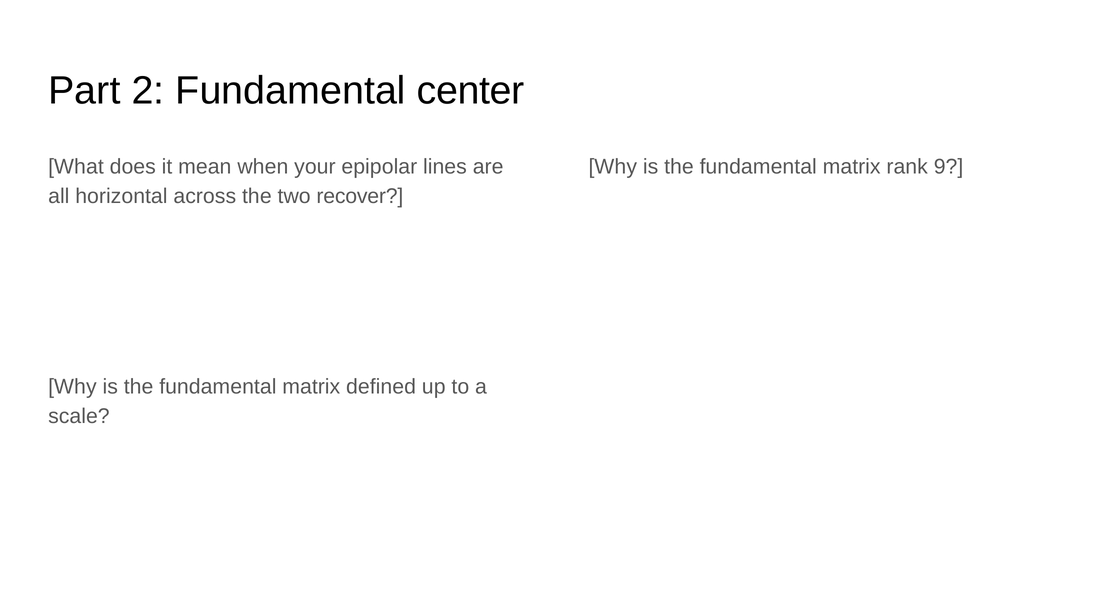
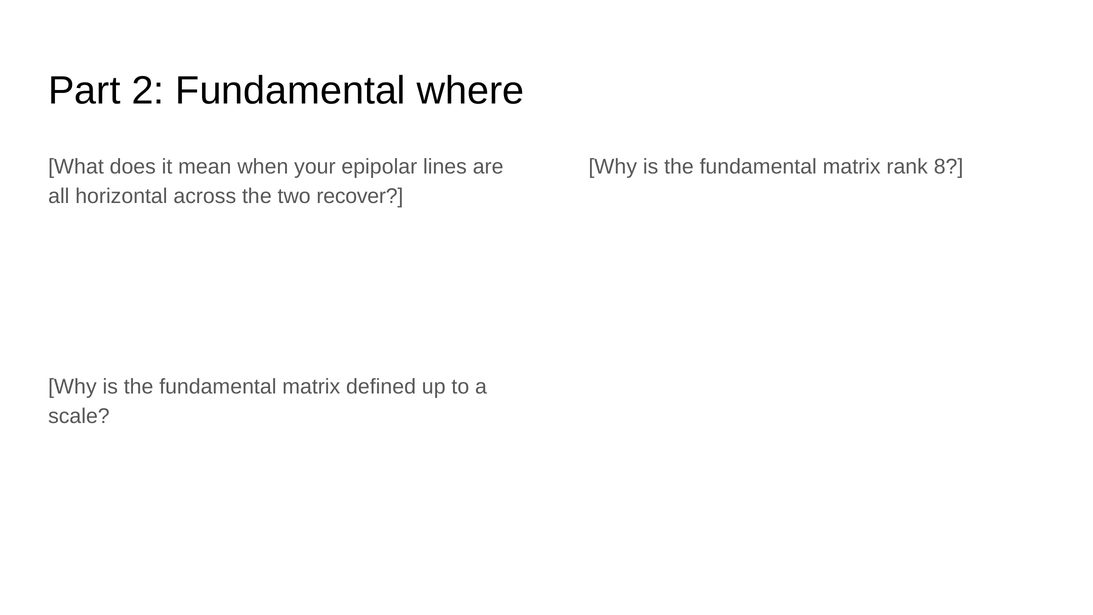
center: center -> where
9: 9 -> 8
